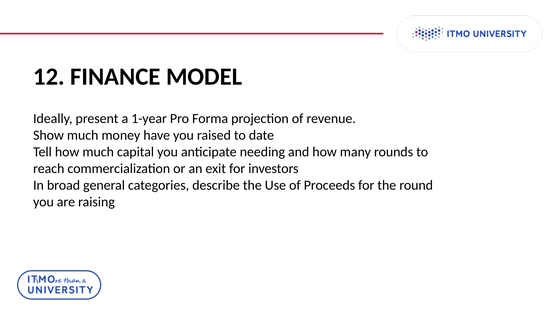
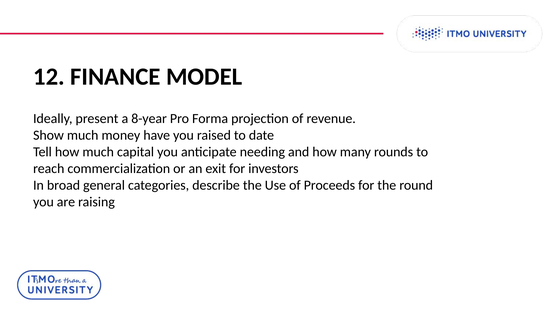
1-year: 1-year -> 8-year
